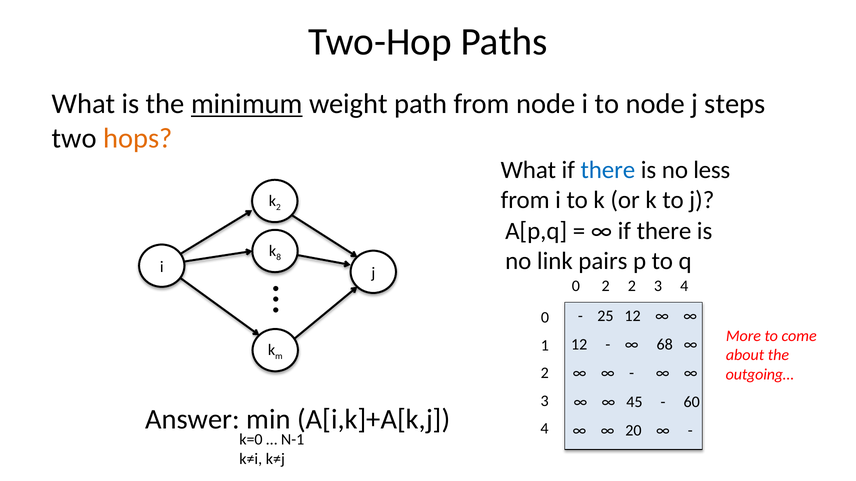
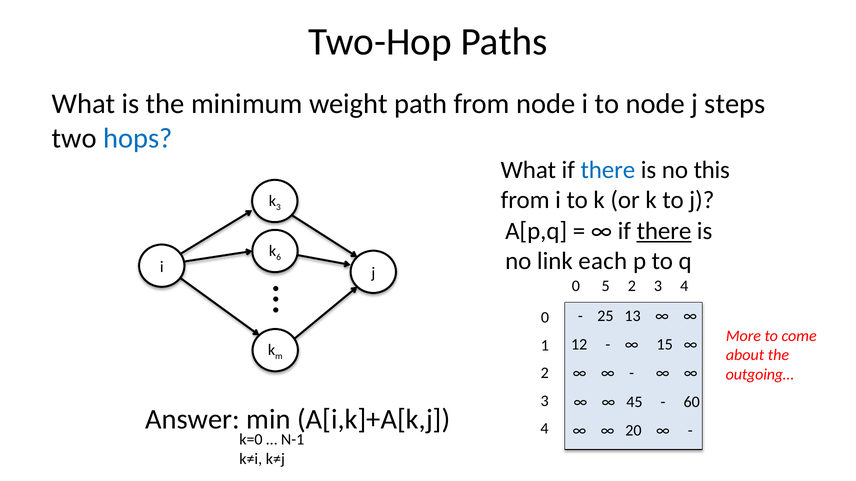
minimum underline: present -> none
hops colour: orange -> blue
less: less -> this
k 2: 2 -> 3
there at (664, 231) underline: none -> present
8: 8 -> 6
pairs: pairs -> each
0 2: 2 -> 5
25 12: 12 -> 13
68: 68 -> 15
